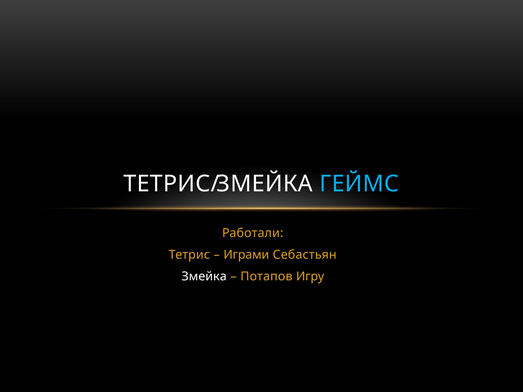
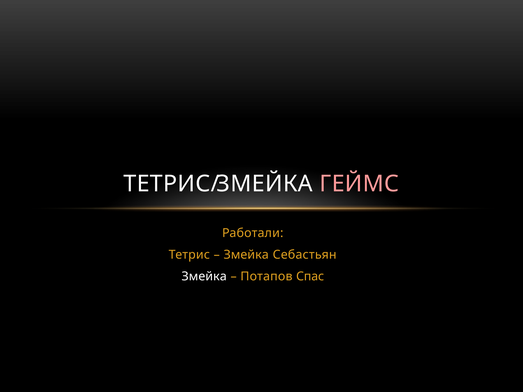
ГЕЙМС colour: light blue -> pink
Играми at (246, 255): Играми -> Змейка
Игру: Игру -> Спас
